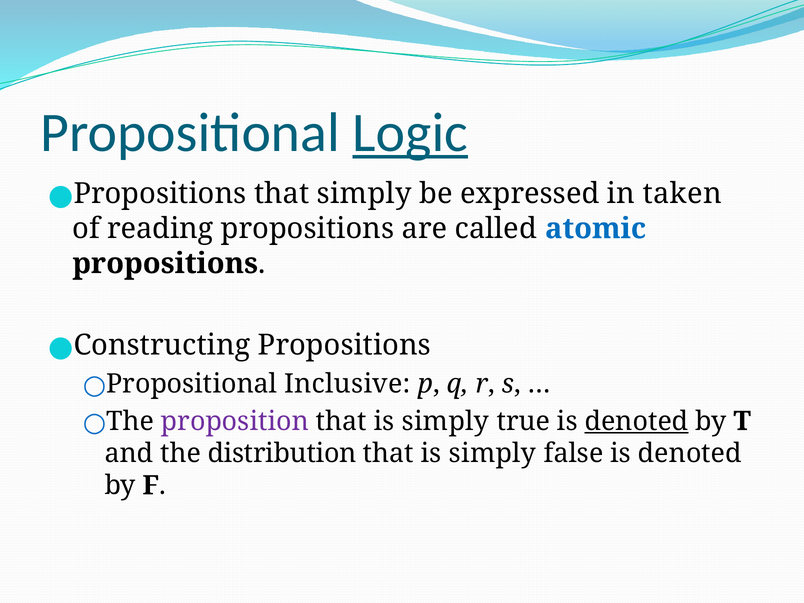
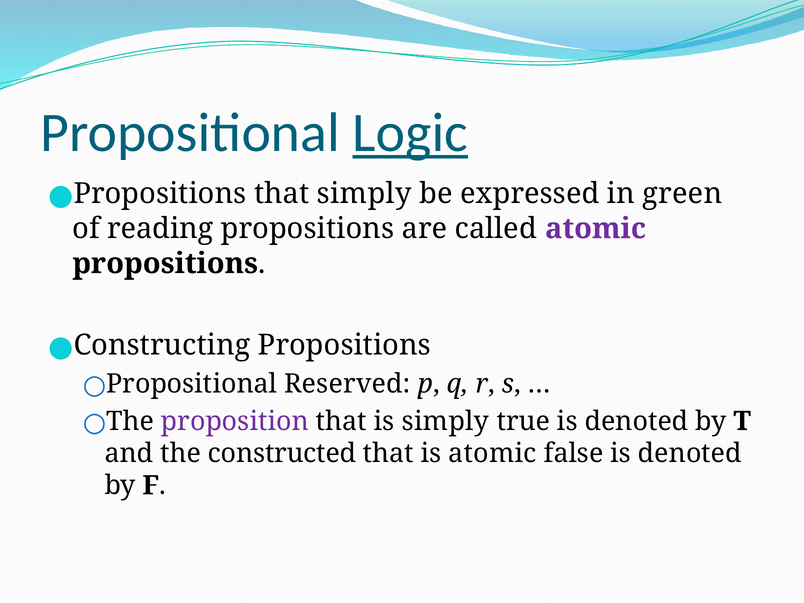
taken: taken -> green
atomic at (596, 229) colour: blue -> purple
Inclusive: Inclusive -> Reserved
denoted at (637, 421) underline: present -> none
distribution: distribution -> constructed
simply at (492, 453): simply -> atomic
